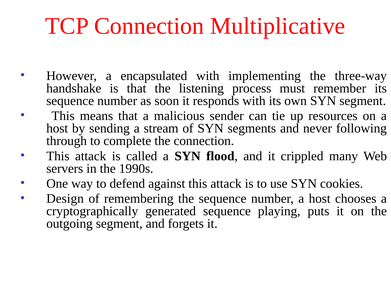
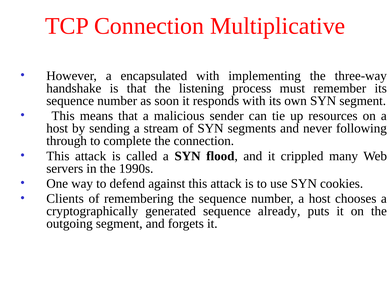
Design: Design -> Clients
playing: playing -> already
